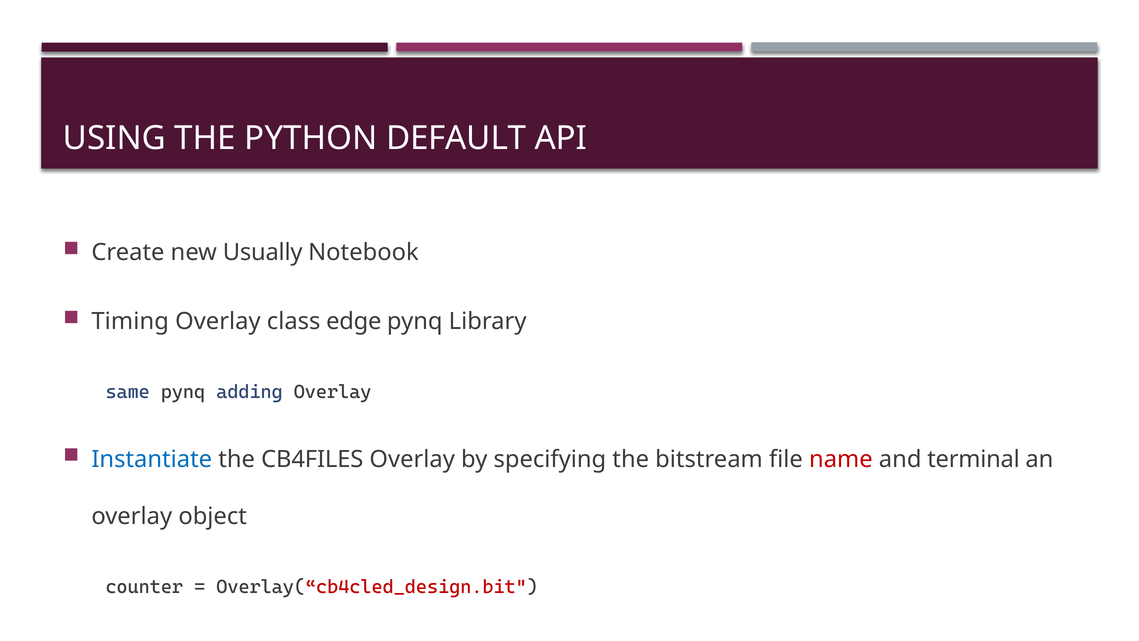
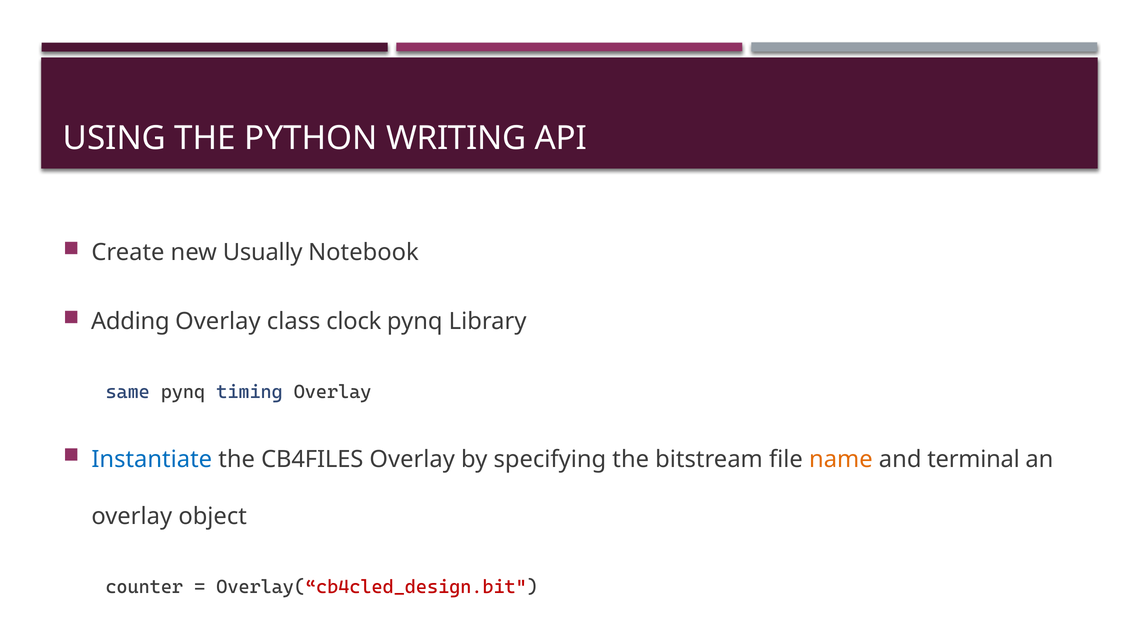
DEFAULT: DEFAULT -> WRITING
Timing: Timing -> Adding
edge: edge -> clock
adding: adding -> timing
name colour: red -> orange
